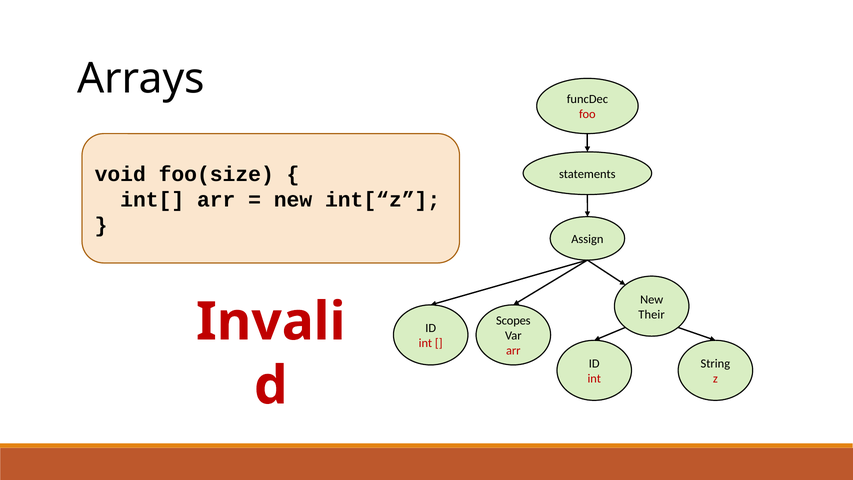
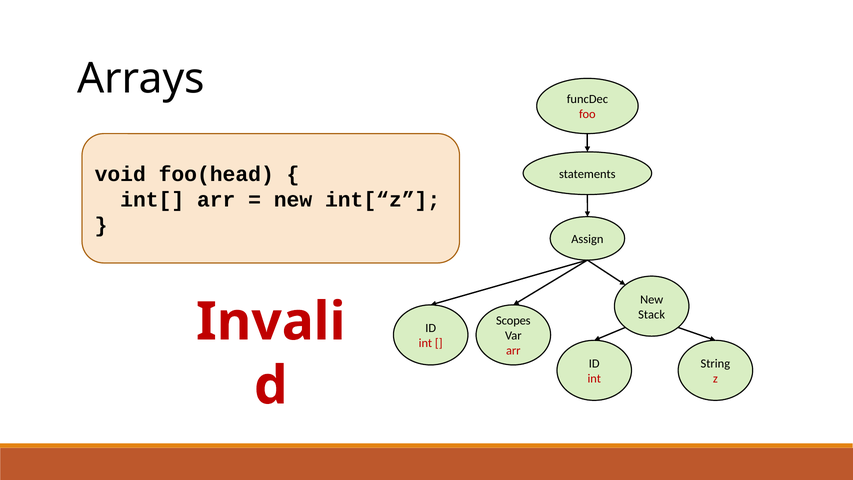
foo(size: foo(size -> foo(head
Their: Their -> Stack
